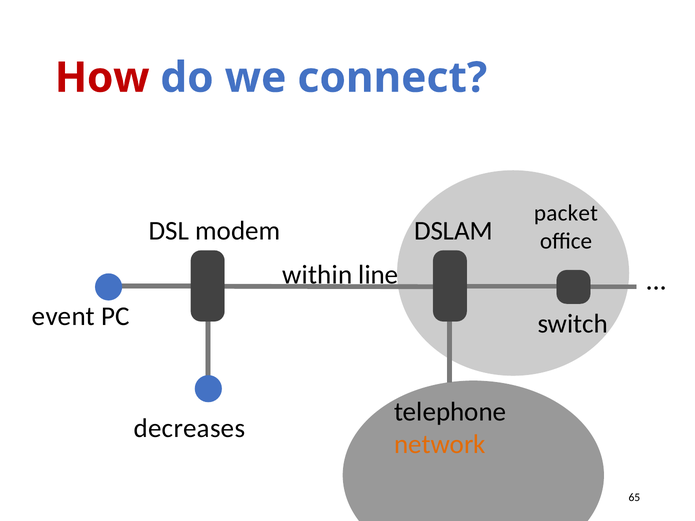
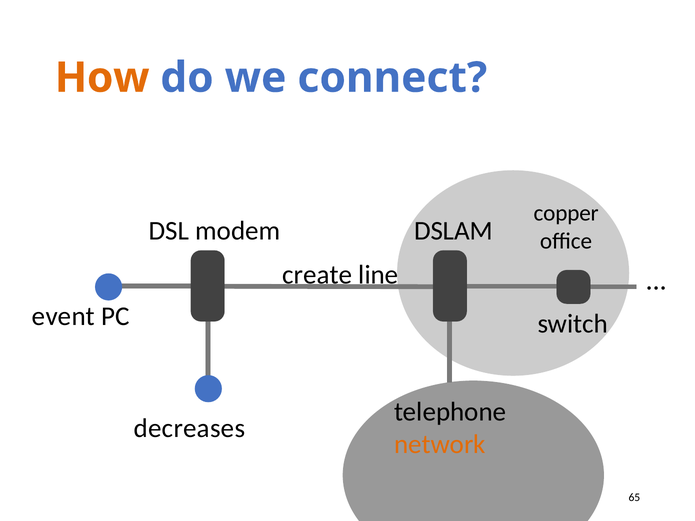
How colour: red -> orange
packet: packet -> copper
within: within -> create
